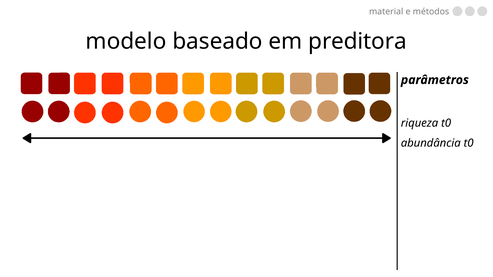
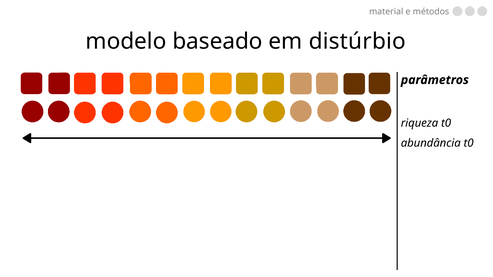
preditora: preditora -> distúrbio
